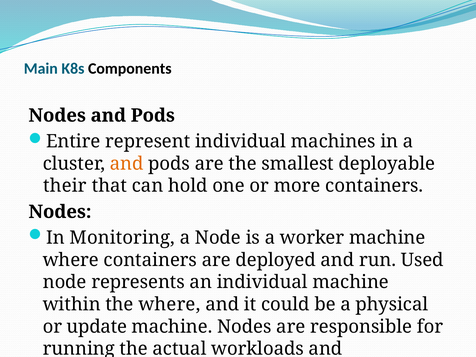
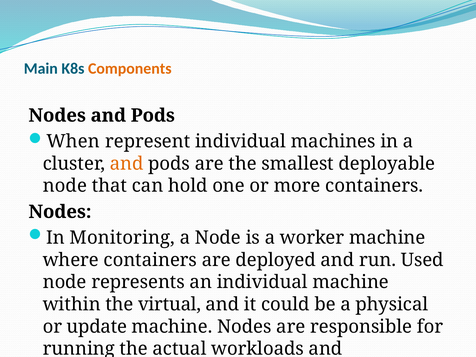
Components colour: black -> orange
Entire: Entire -> When
their at (65, 186): their -> node
the where: where -> virtual
